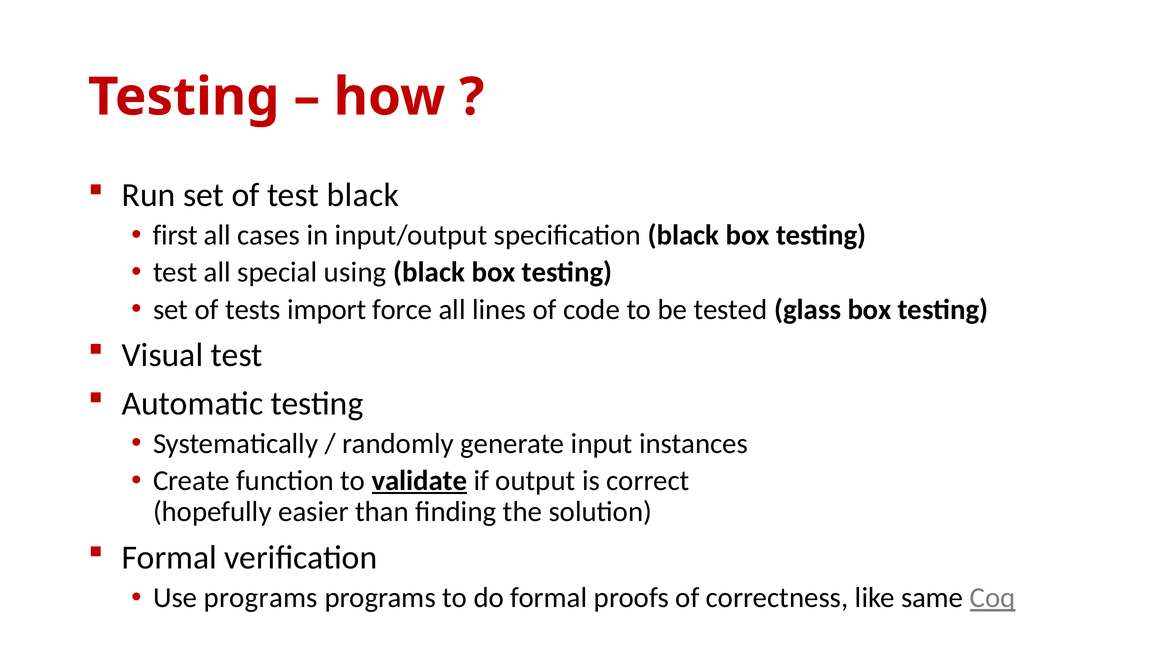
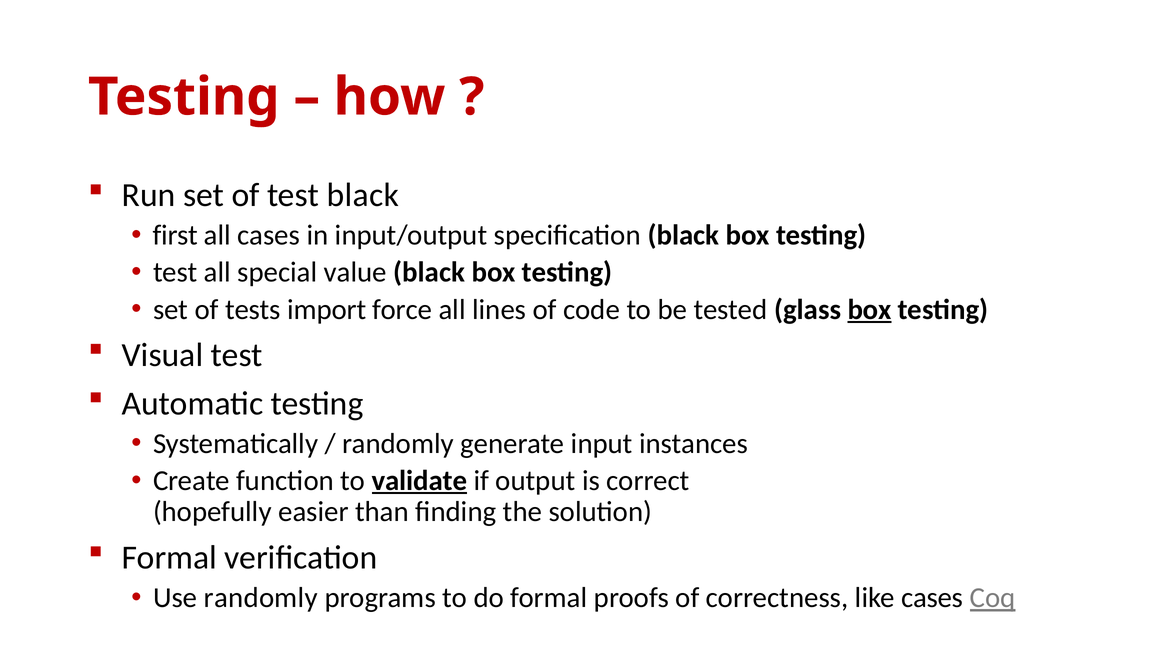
using: using -> value
box at (870, 309) underline: none -> present
Use programs: programs -> randomly
like same: same -> cases
